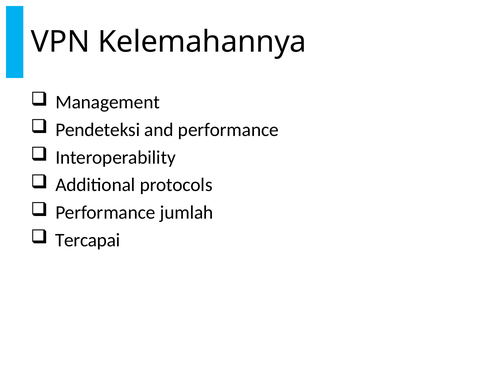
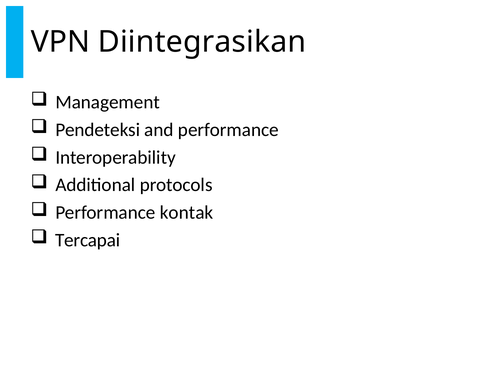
Kelemahannya: Kelemahannya -> Diintegrasikan
jumlah: jumlah -> kontak
